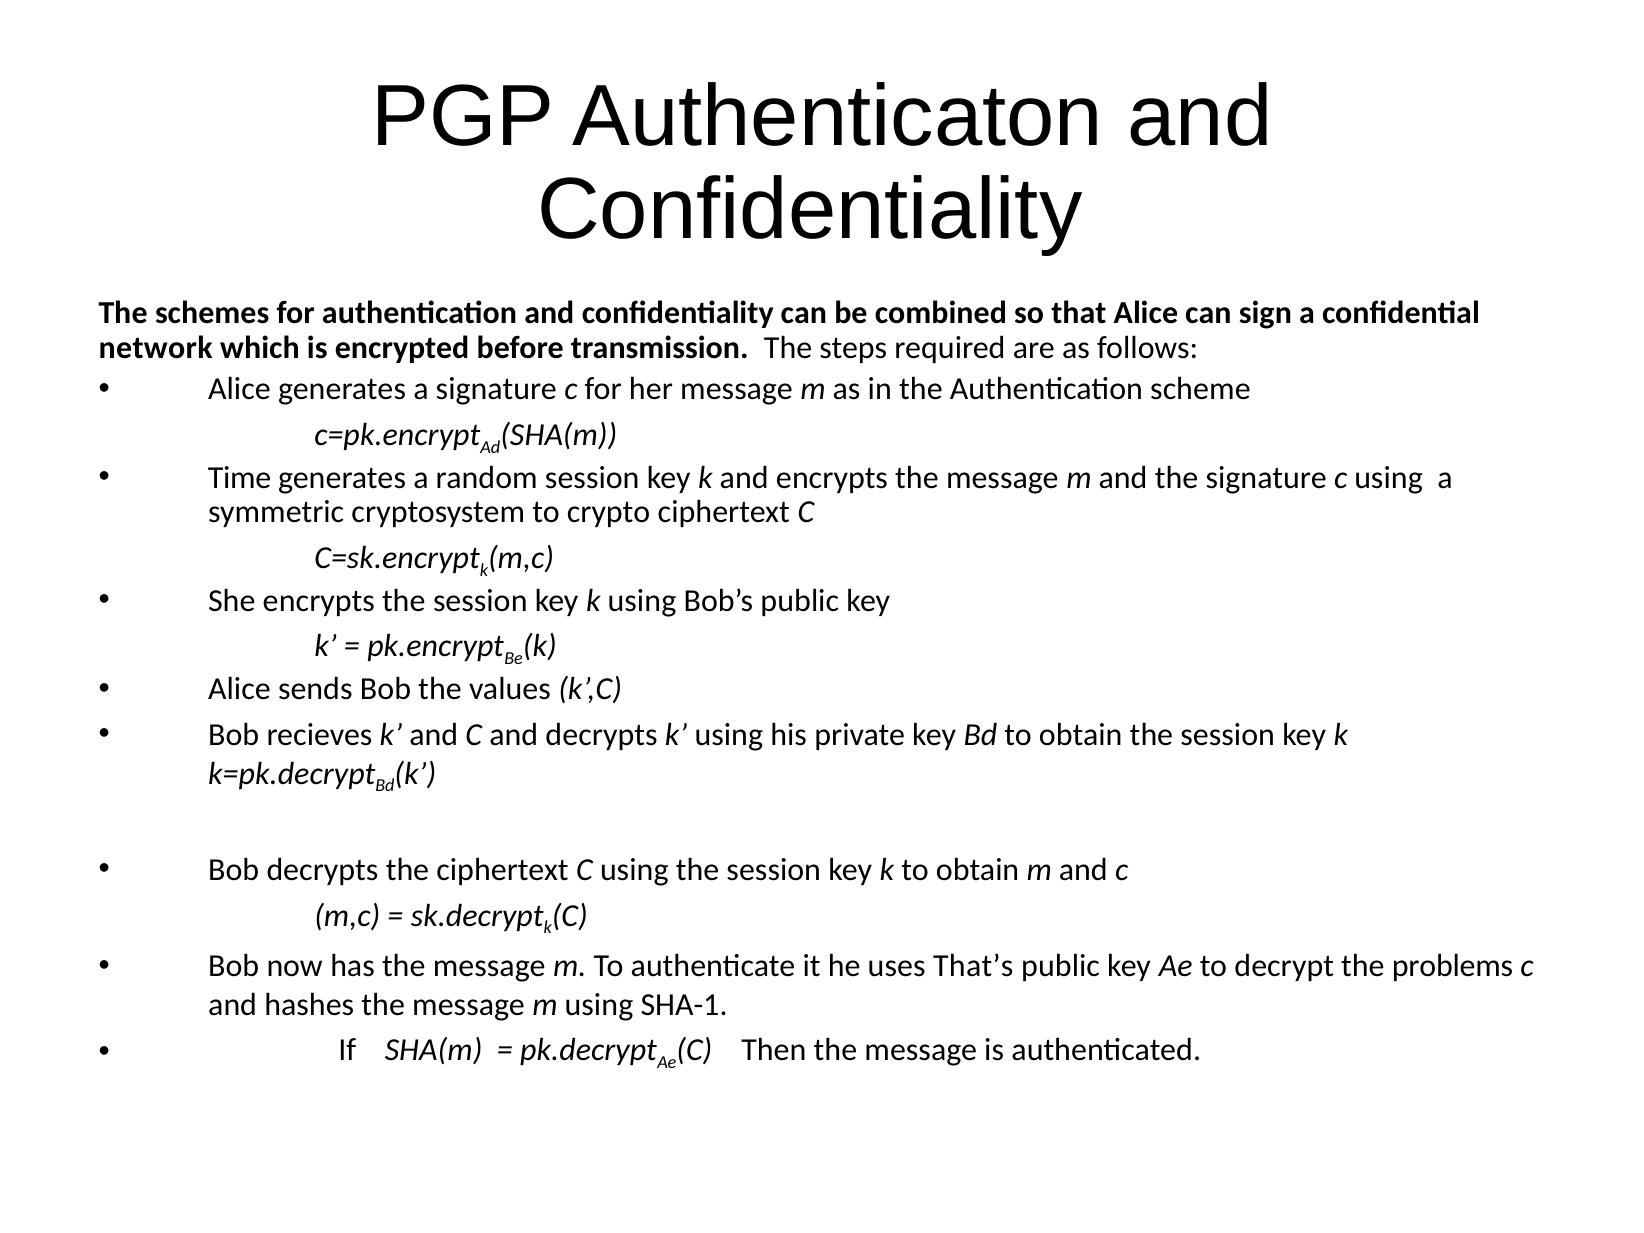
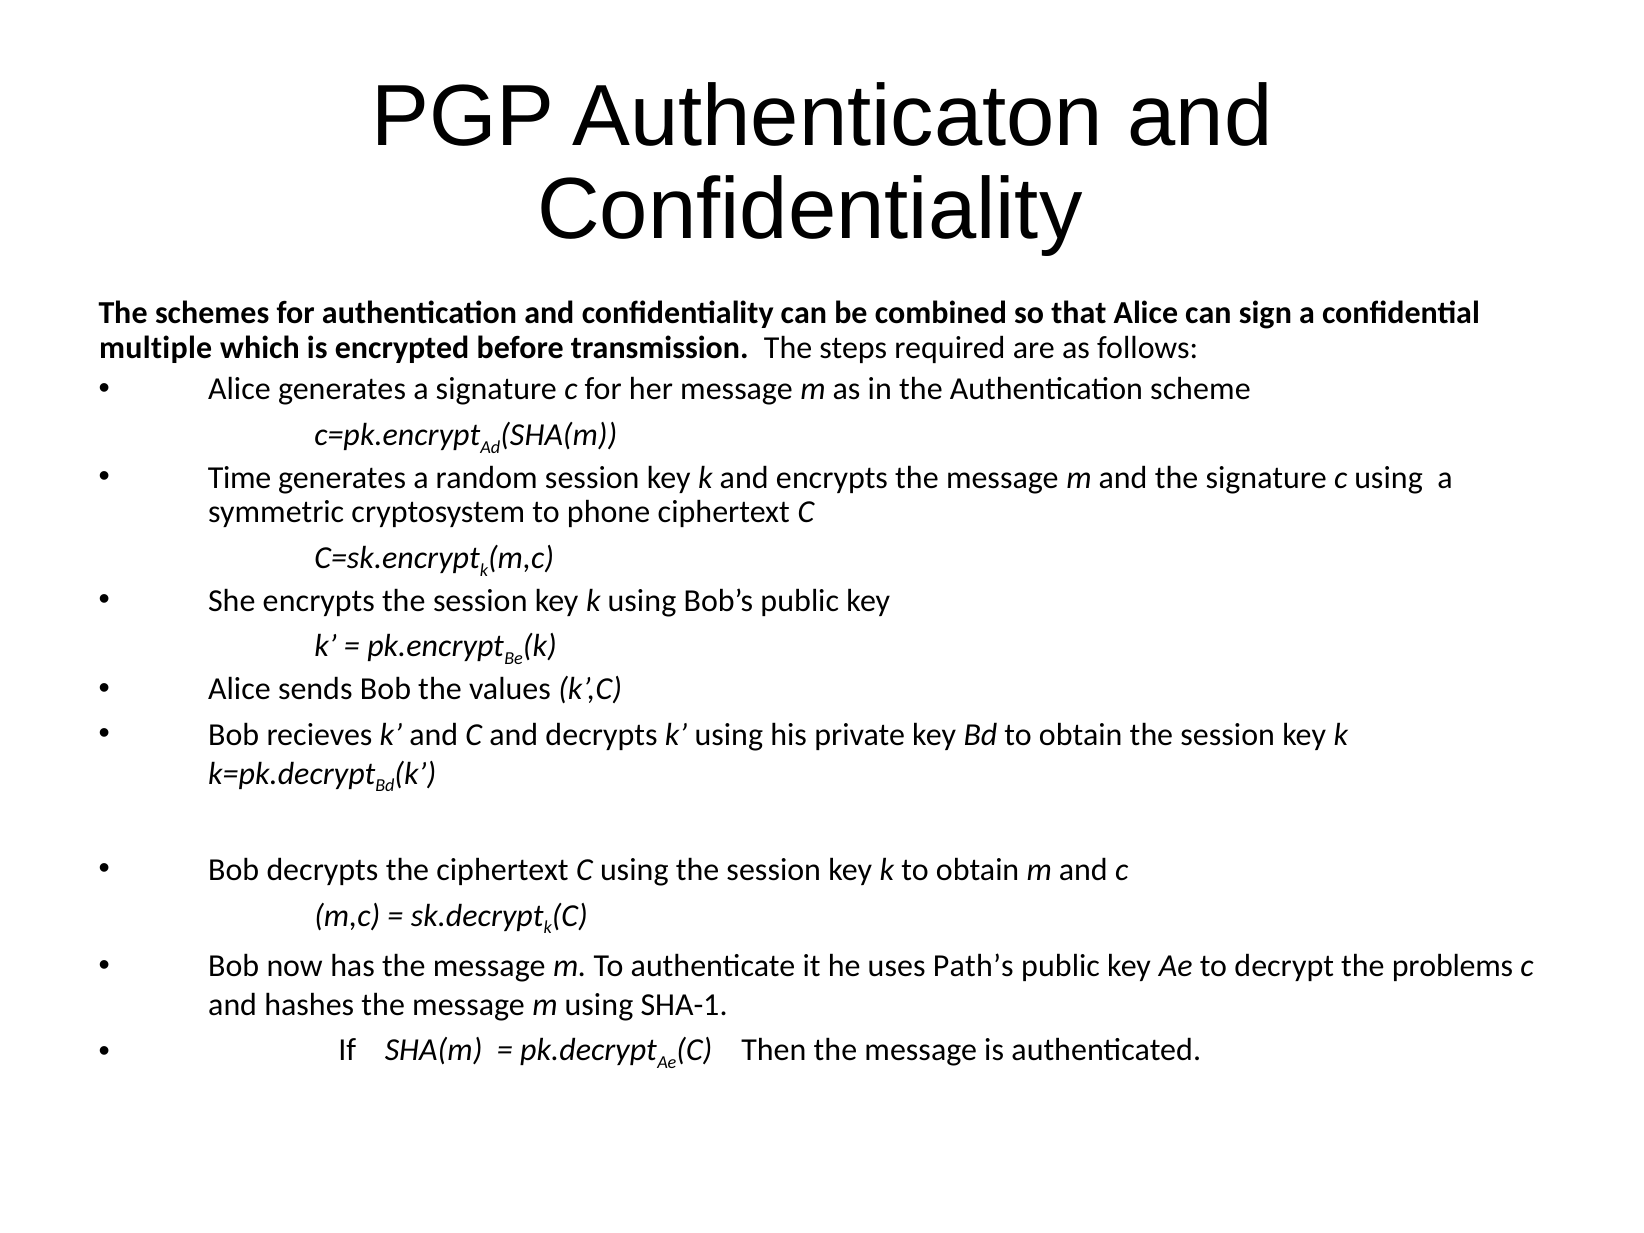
network: network -> multiple
crypto: crypto -> phone
That’s: That’s -> Path’s
